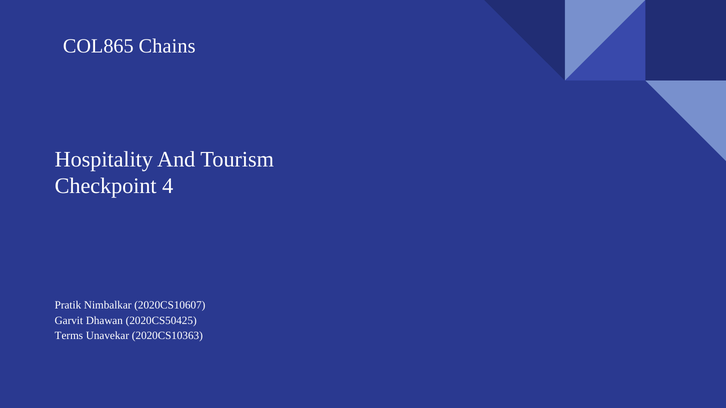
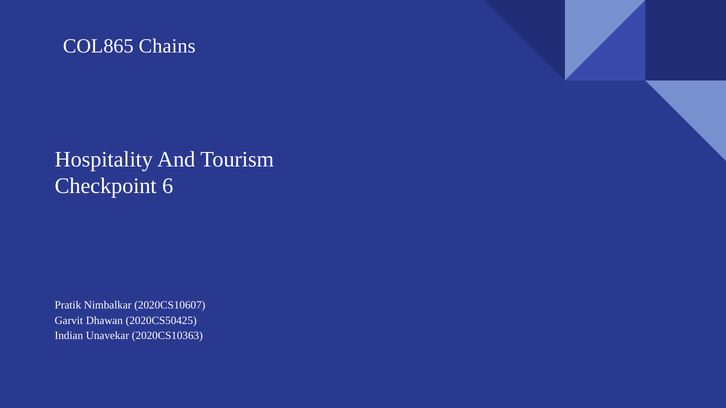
4: 4 -> 6
Terms: Terms -> Indian
